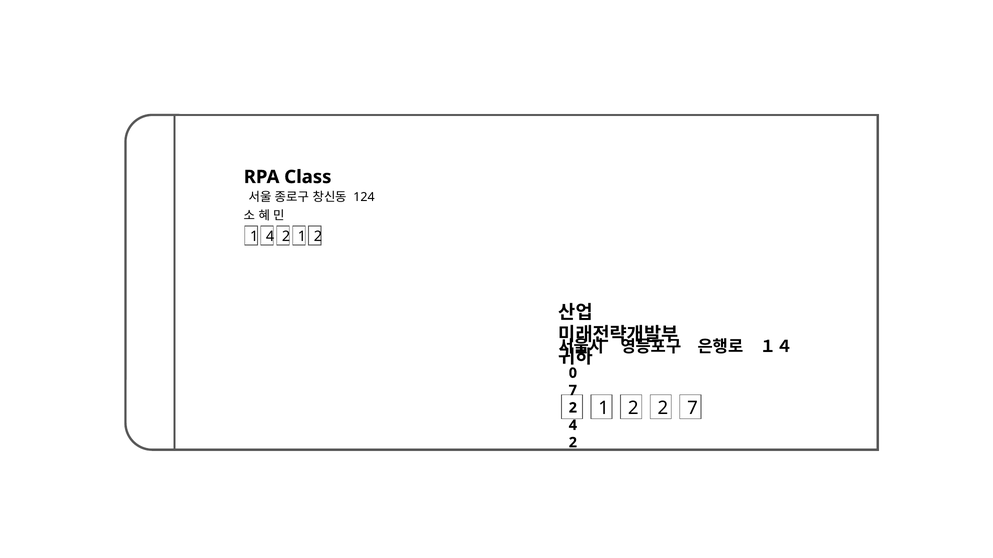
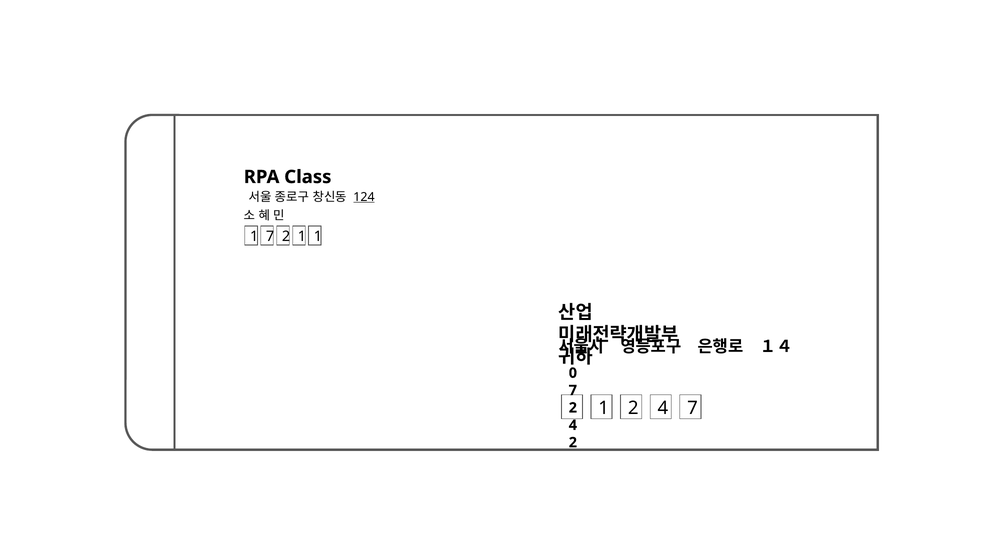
124 underline: none -> present
1 4: 4 -> 7
2 at (318, 237): 2 -> 1
1 2 2: 2 -> 4
